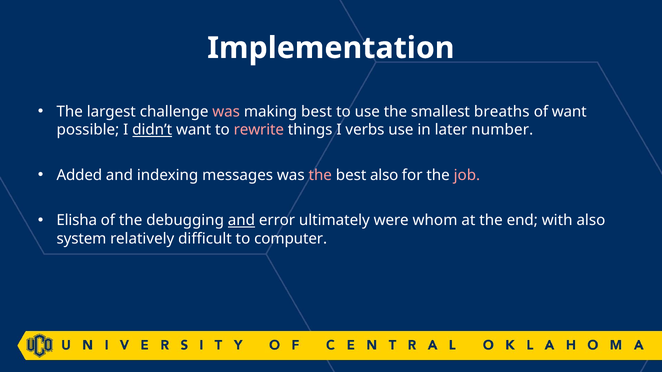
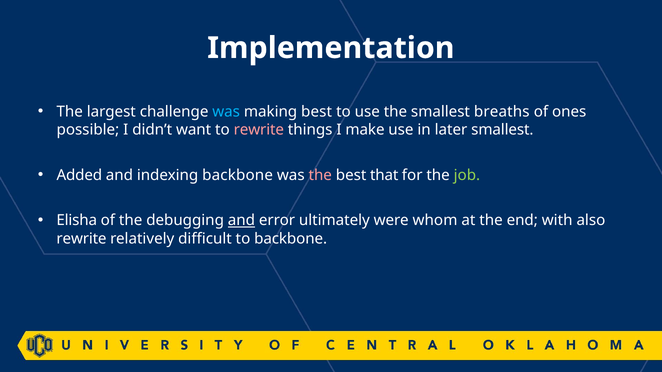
was at (226, 112) colour: pink -> light blue
of want: want -> ones
didn’t underline: present -> none
verbs: verbs -> make
later number: number -> smallest
indexing messages: messages -> backbone
best also: also -> that
job colour: pink -> light green
system at (82, 239): system -> rewrite
to computer: computer -> backbone
